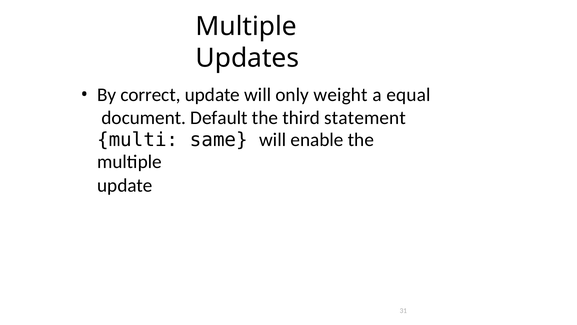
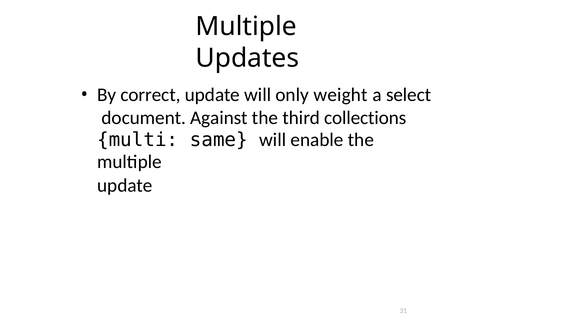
equal: equal -> select
Default: Default -> Against
statement: statement -> collections
